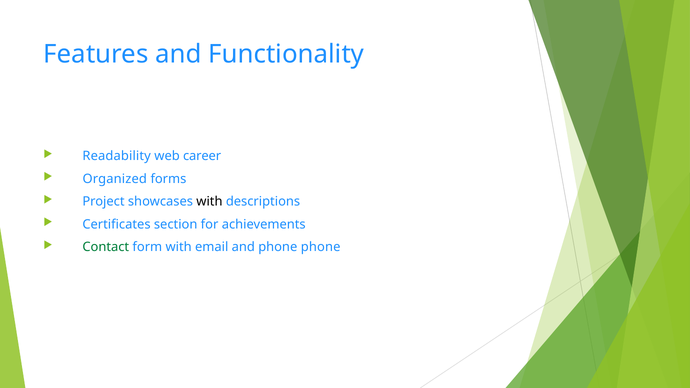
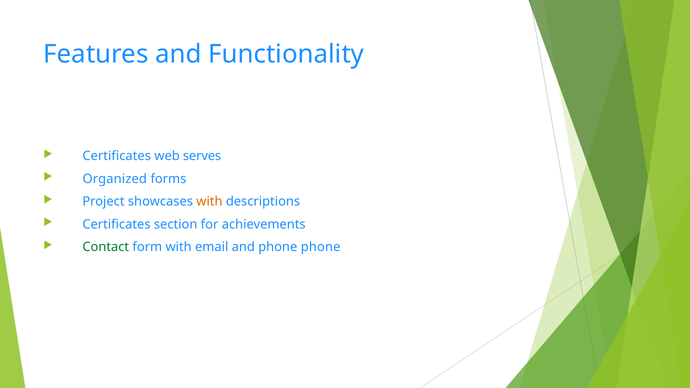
Readability at (117, 156): Readability -> Certificates
career: career -> serves
with at (209, 202) colour: black -> orange
